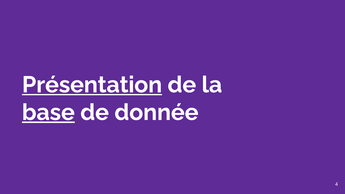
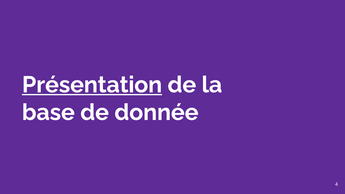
base underline: present -> none
